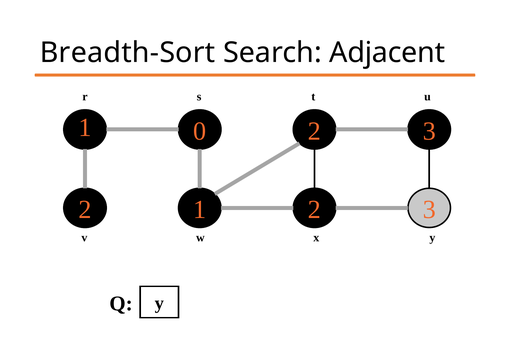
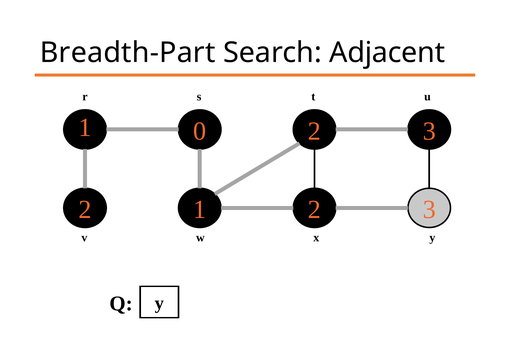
Breadth-Sort: Breadth-Sort -> Breadth-Part
